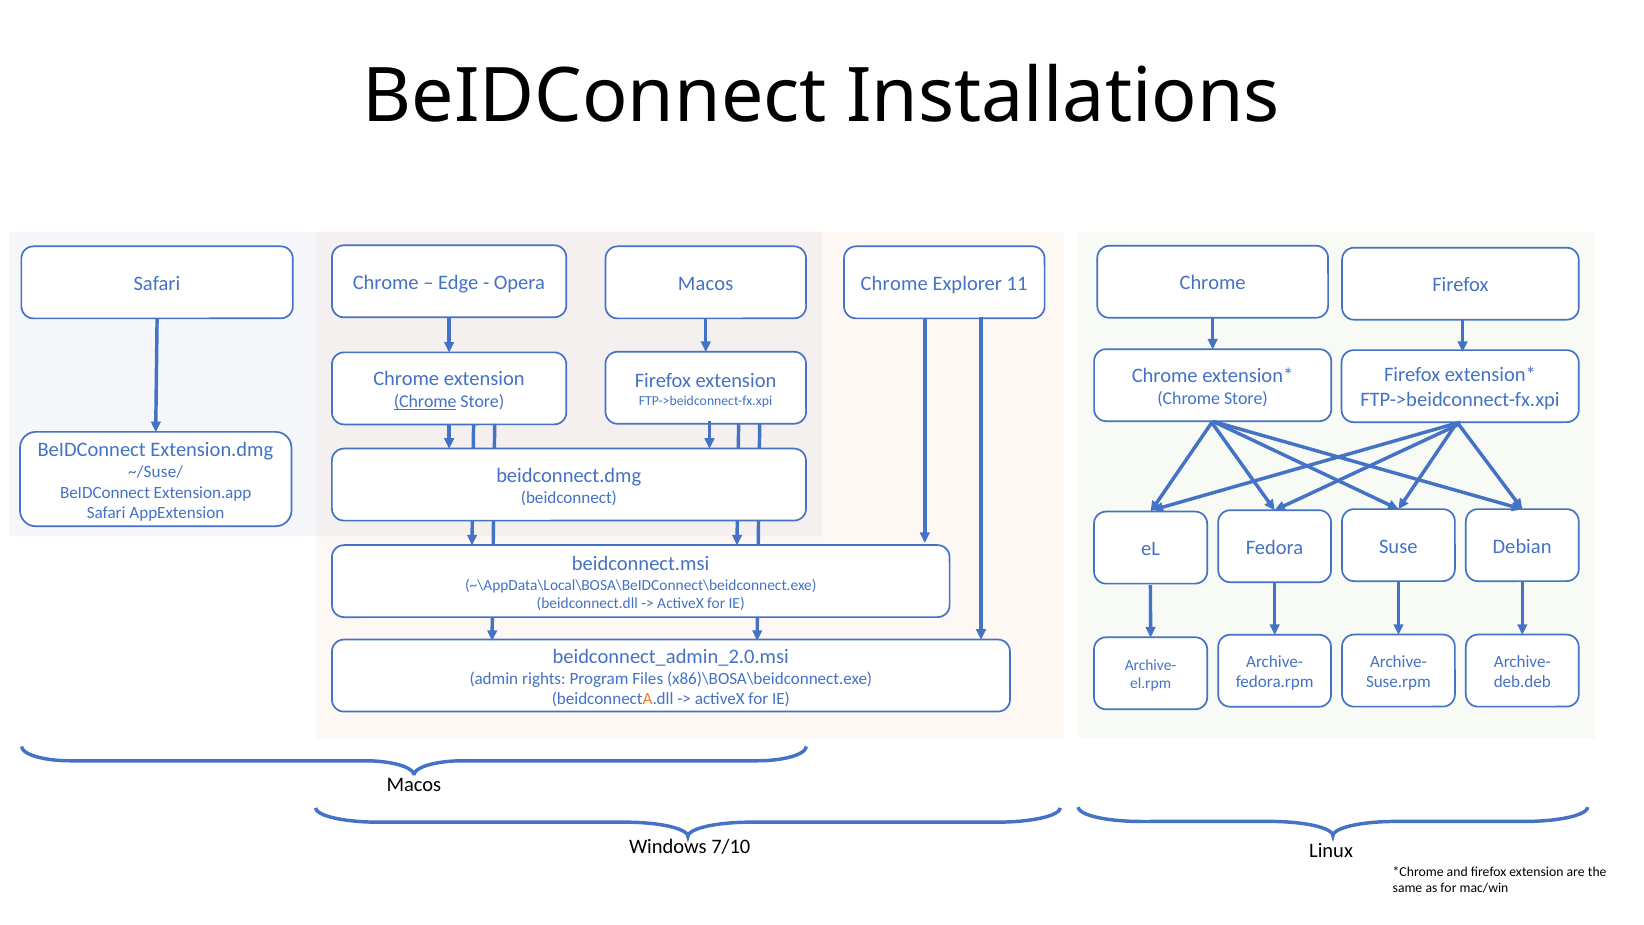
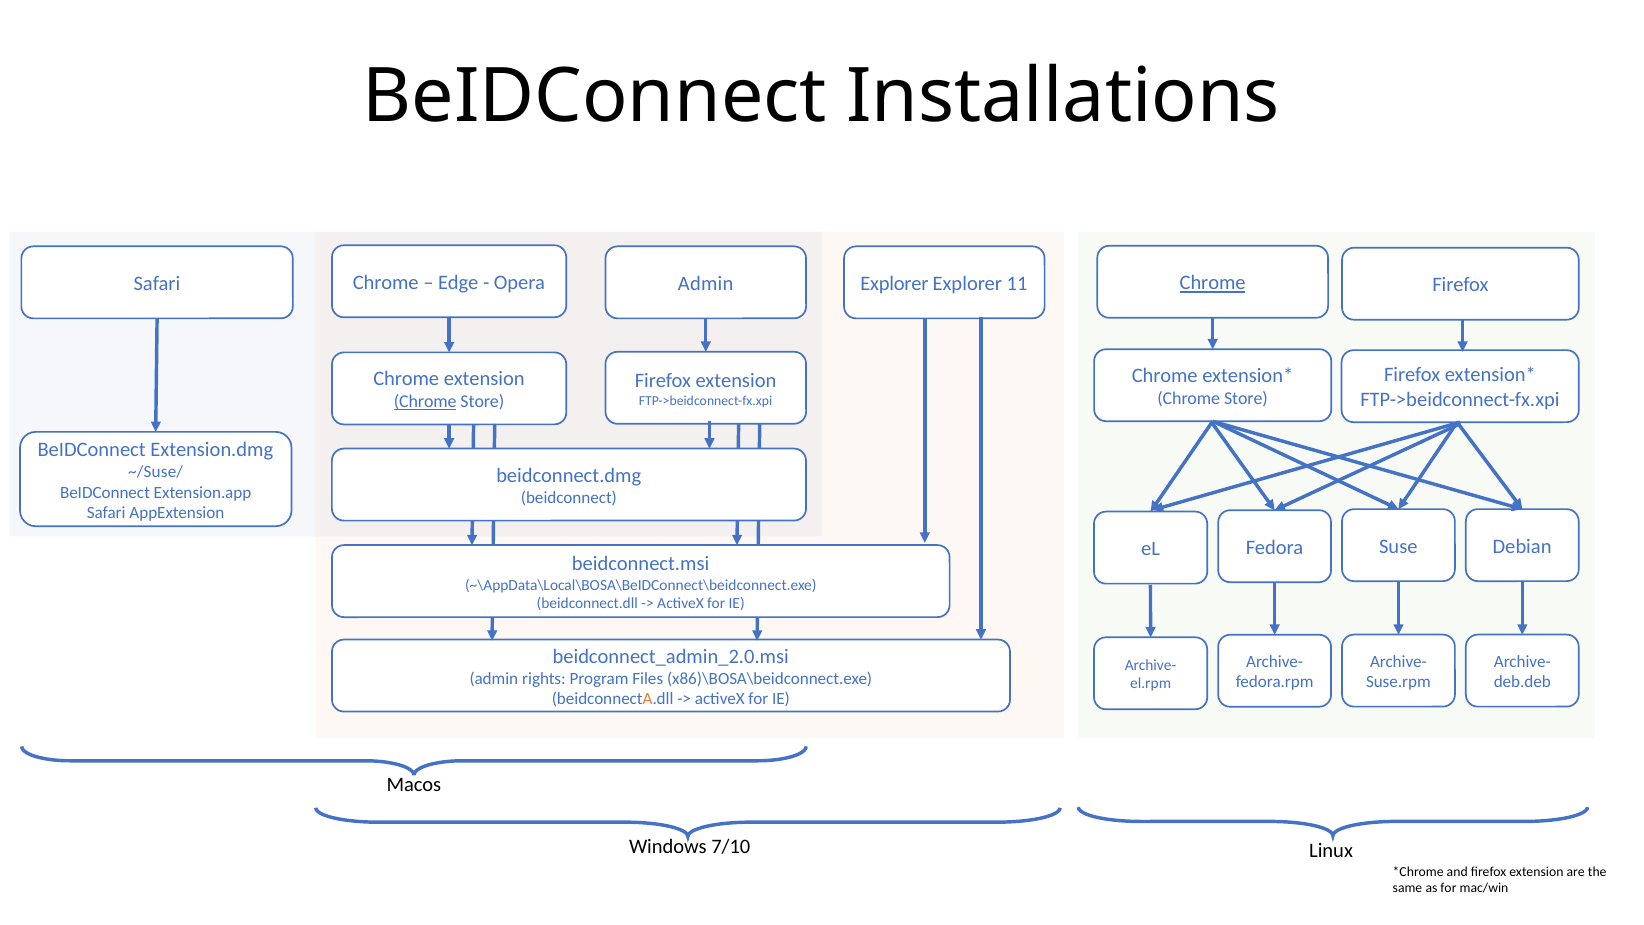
Chrome at (1213, 283) underline: none -> present
Macos at (706, 284): Macos -> Admin
Opera Chrome: Chrome -> Explorer
